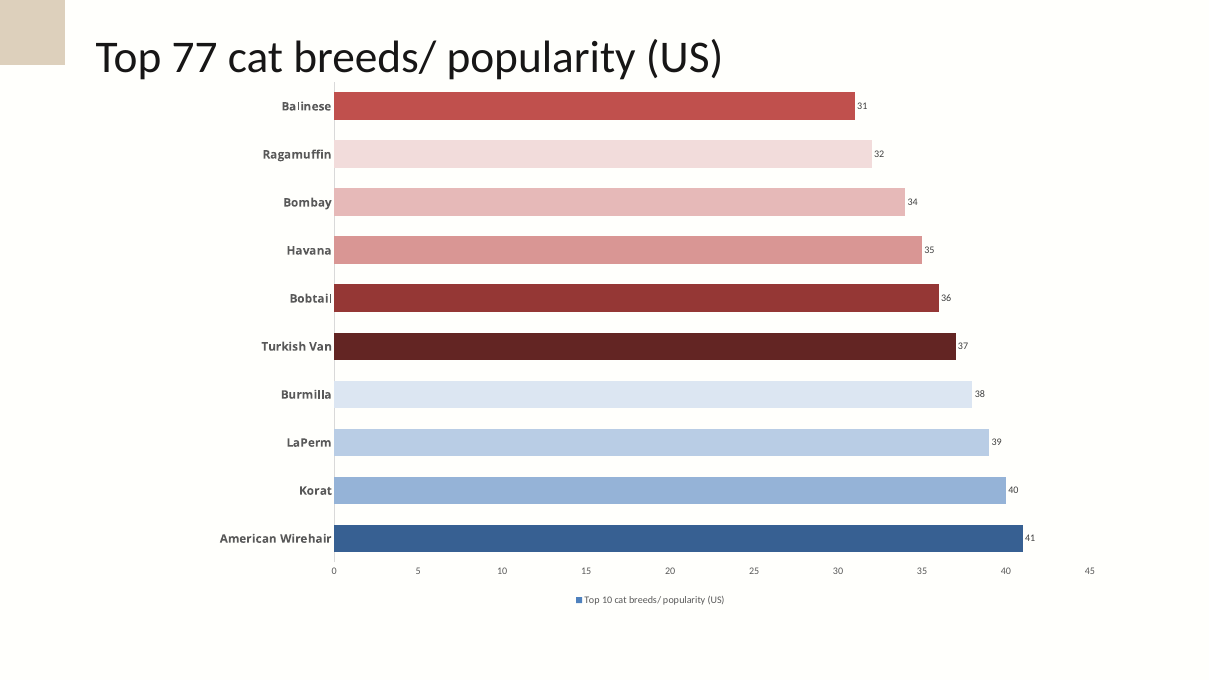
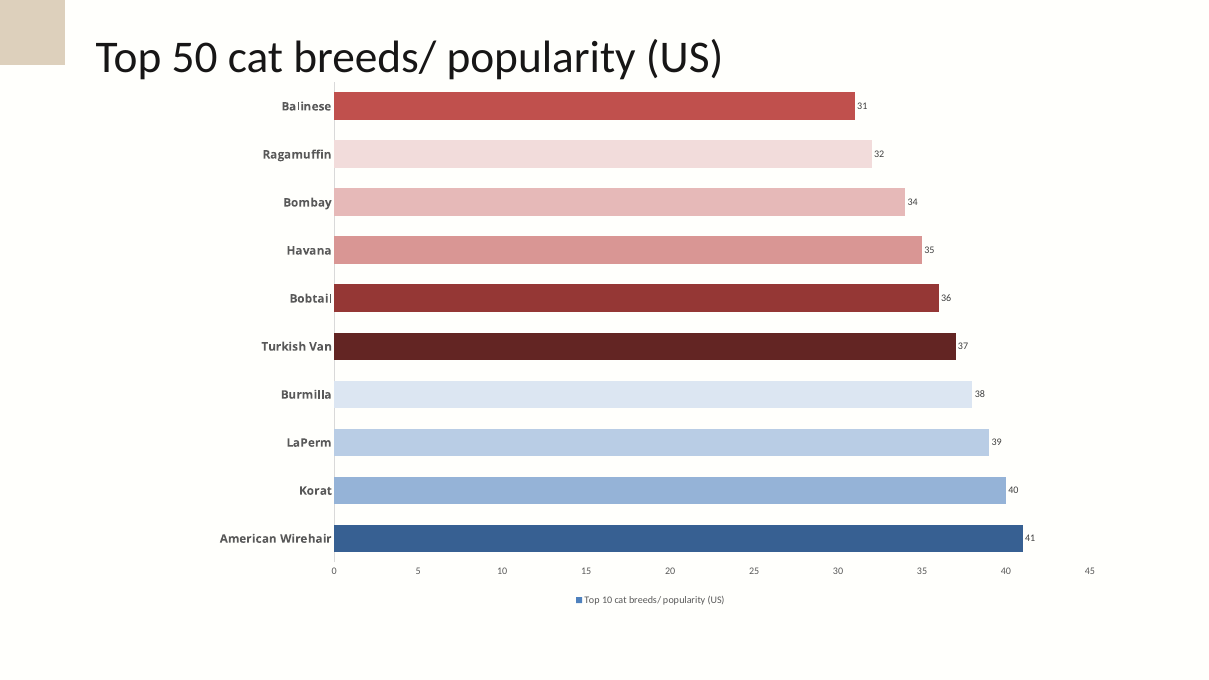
77: 77 -> 50
